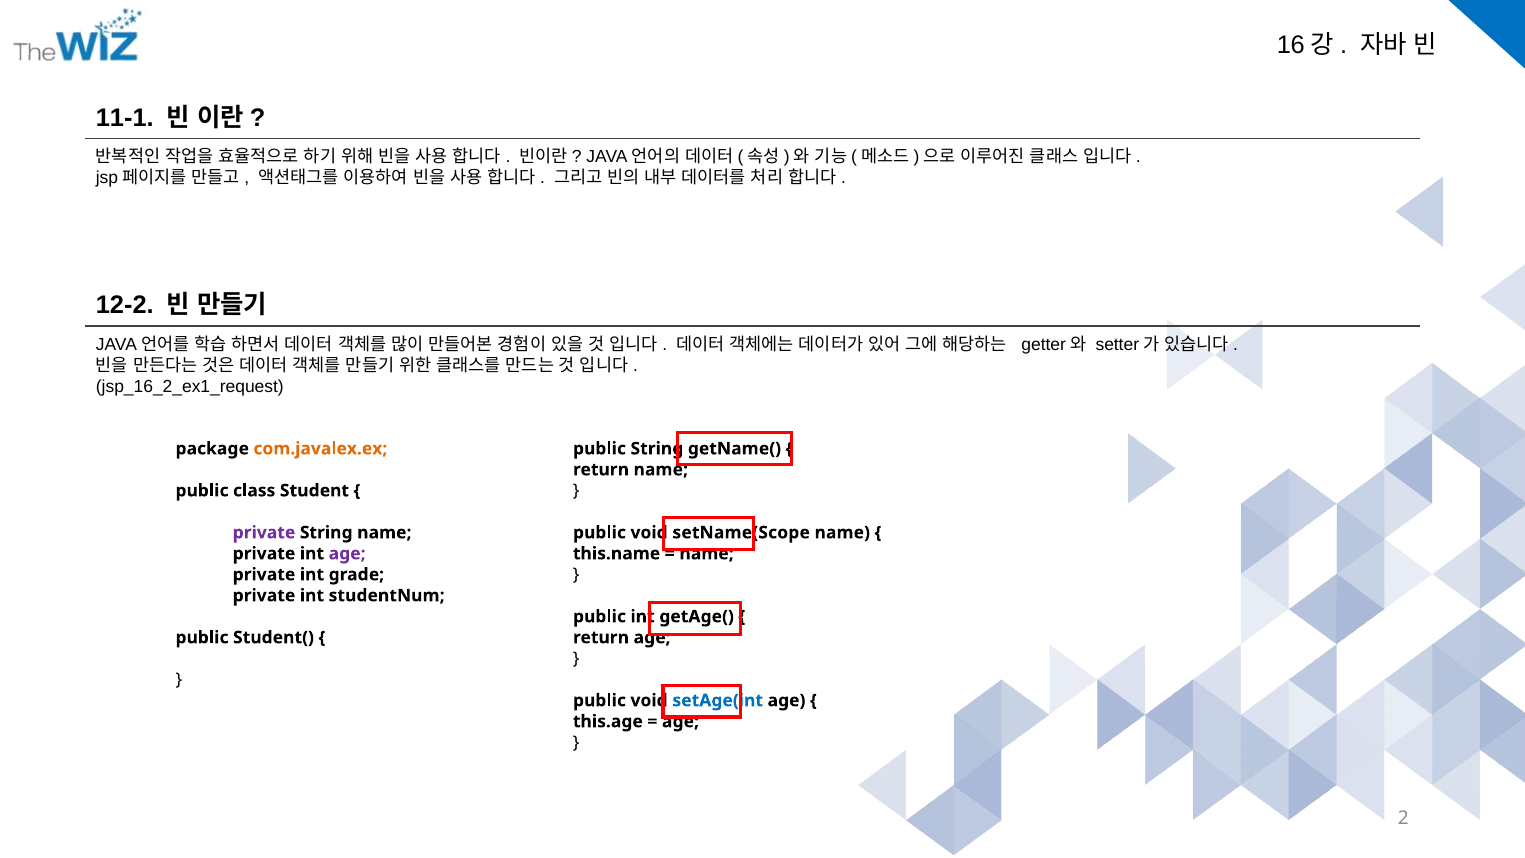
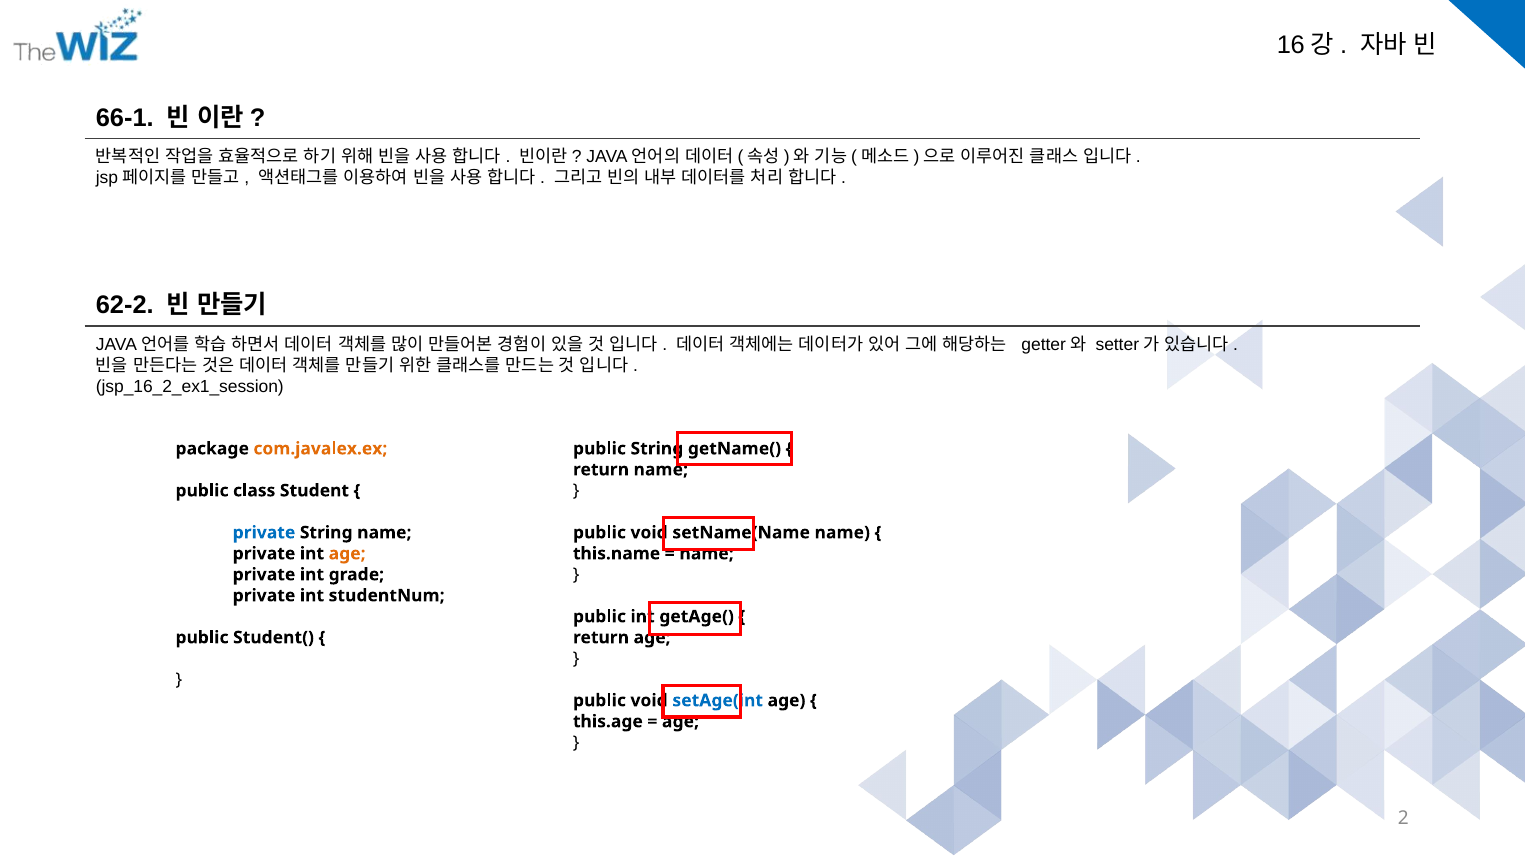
11-1: 11-1 -> 66-1
12-2: 12-2 -> 62-2
jsp_16_2_ex1_request: jsp_16_2_ex1_request -> jsp_16_2_ex1_session
private at (264, 532) colour: purple -> blue
setName(Scope: setName(Scope -> setName(Name
age at (347, 553) colour: purple -> orange
